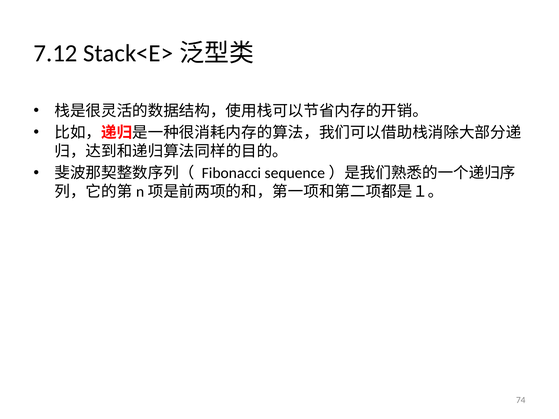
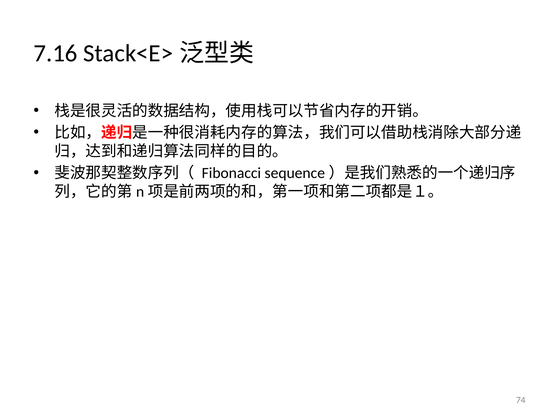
7.12: 7.12 -> 7.16
